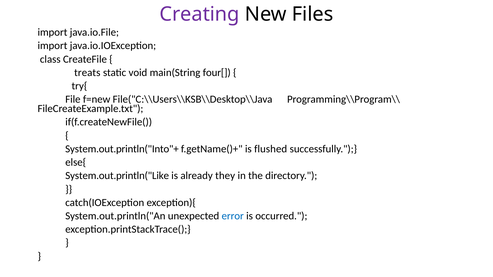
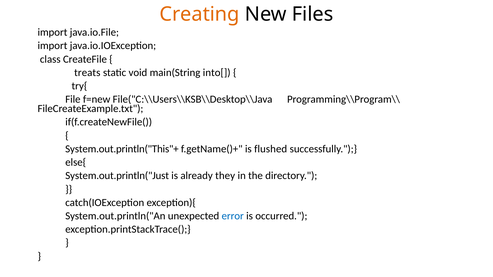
Creating colour: purple -> orange
four[: four[ -> into[
System.out.println("Into"+: System.out.println("Into"+ -> System.out.println("This"+
System.out.println("Like: System.out.println("Like -> System.out.println("Just
